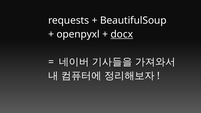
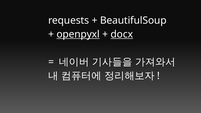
openpyxl underline: none -> present
